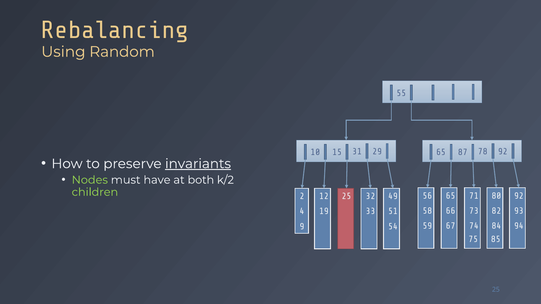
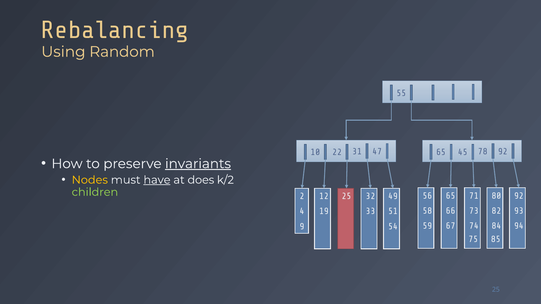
15: 15 -> 22
29: 29 -> 47
87: 87 -> 45
Nodes colour: light green -> yellow
have underline: none -> present
both: both -> does
